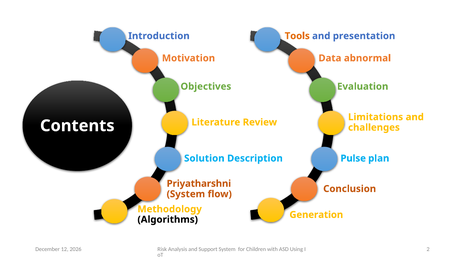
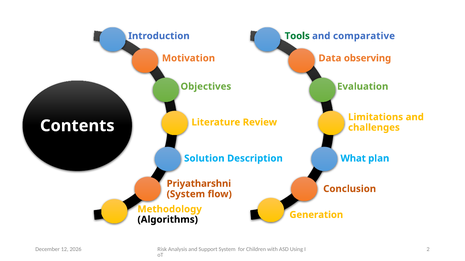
Tools colour: orange -> green
presentation: presentation -> comparative
abnormal: abnormal -> observing
Pulse: Pulse -> What
